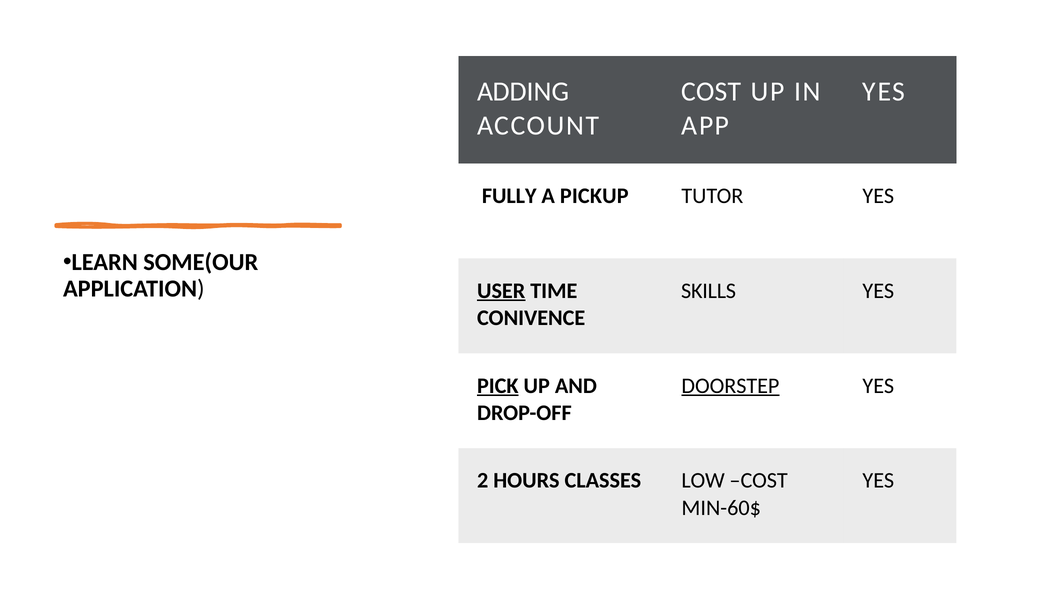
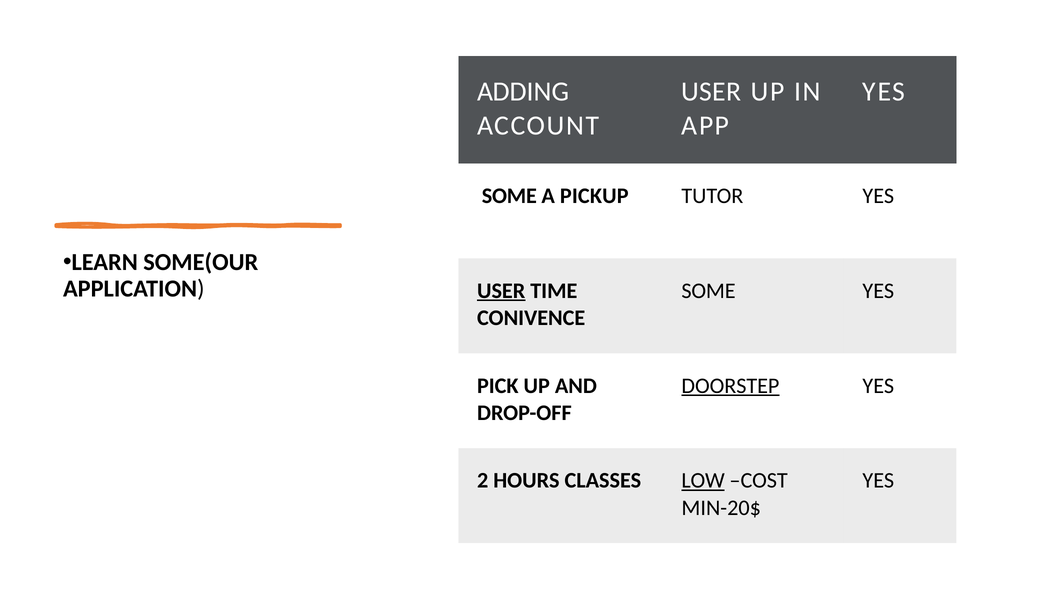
COST at (711, 92): COST -> USER
FULLY at (509, 196): FULLY -> SOME
SKILLS at (709, 291): SKILLS -> SOME
PICK underline: present -> none
LOW underline: none -> present
MIN-60$: MIN-60$ -> MIN-20$
